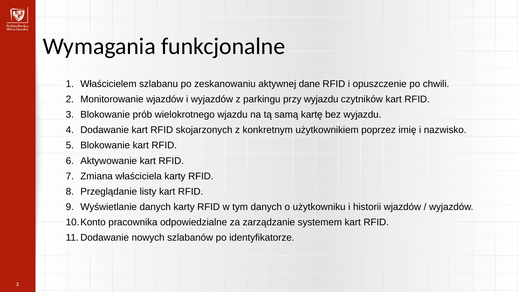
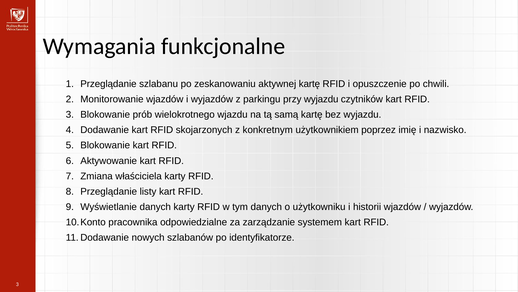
Właścicielem at (108, 84): Właścicielem -> Przeglądanie
aktywnej dane: dane -> kartę
